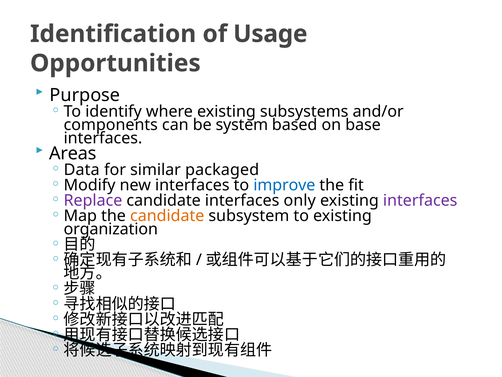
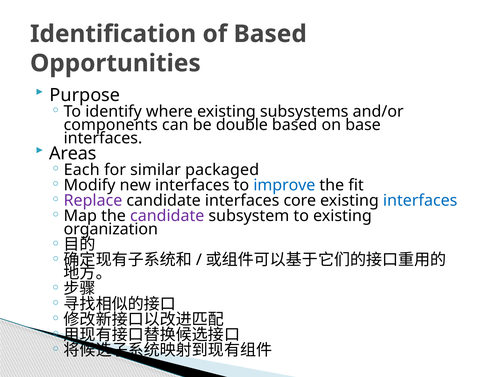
of Usage: Usage -> Based
system: system -> double
Data: Data -> Each
only: only -> core
interfaces at (420, 200) colour: purple -> blue
candidate at (167, 216) colour: orange -> purple
